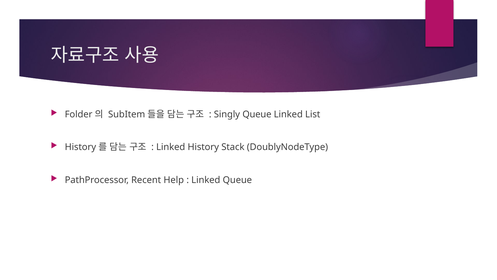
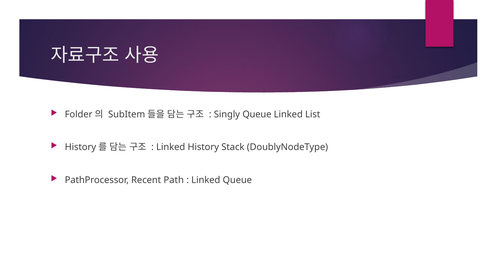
Help: Help -> Path
